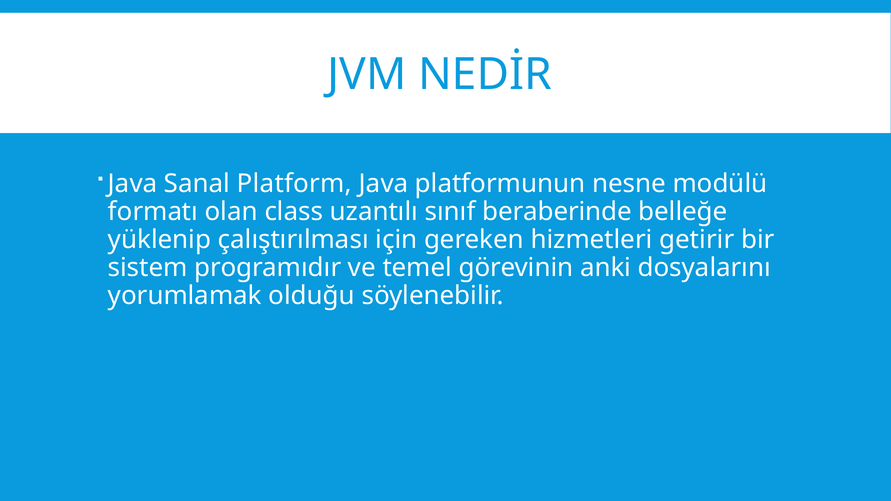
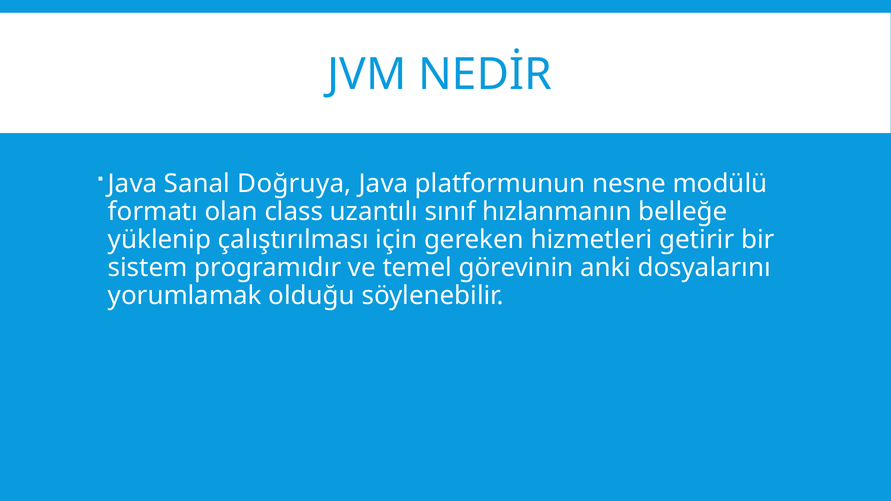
Platform: Platform -> Doğruya
beraberinde: beraberinde -> hızlanmanın
